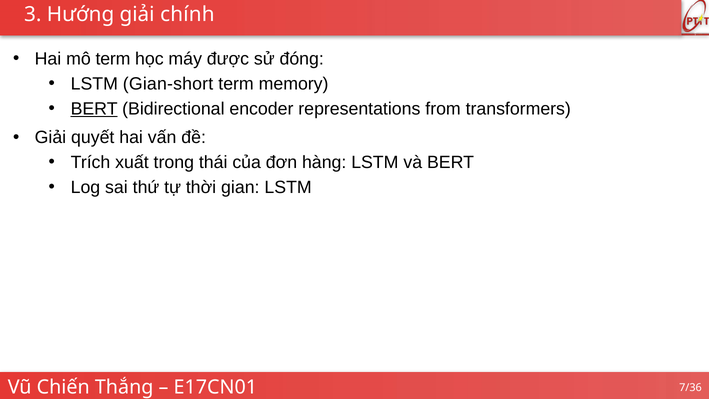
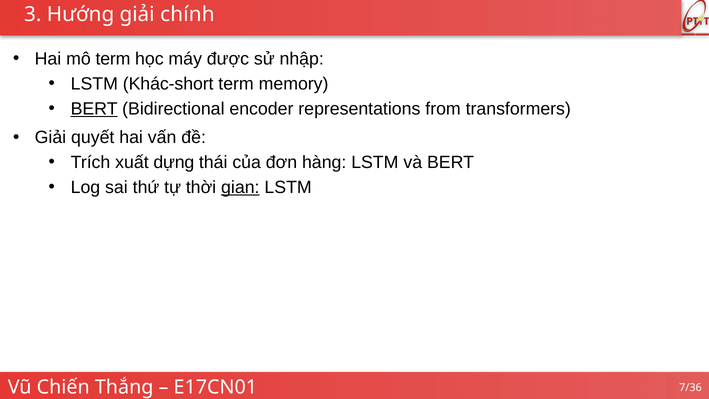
đóng: đóng -> nhập
Gian-short: Gian-short -> Khác-short
trong: trong -> dựng
gian underline: none -> present
